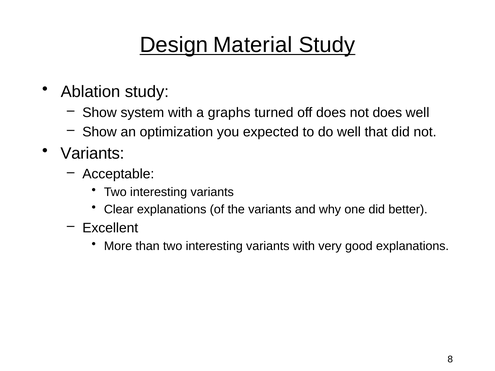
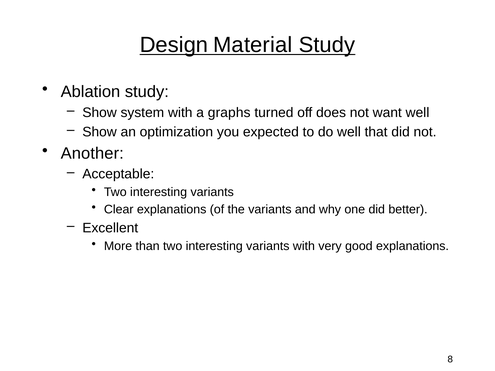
not does: does -> want
Variants at (92, 154): Variants -> Another
